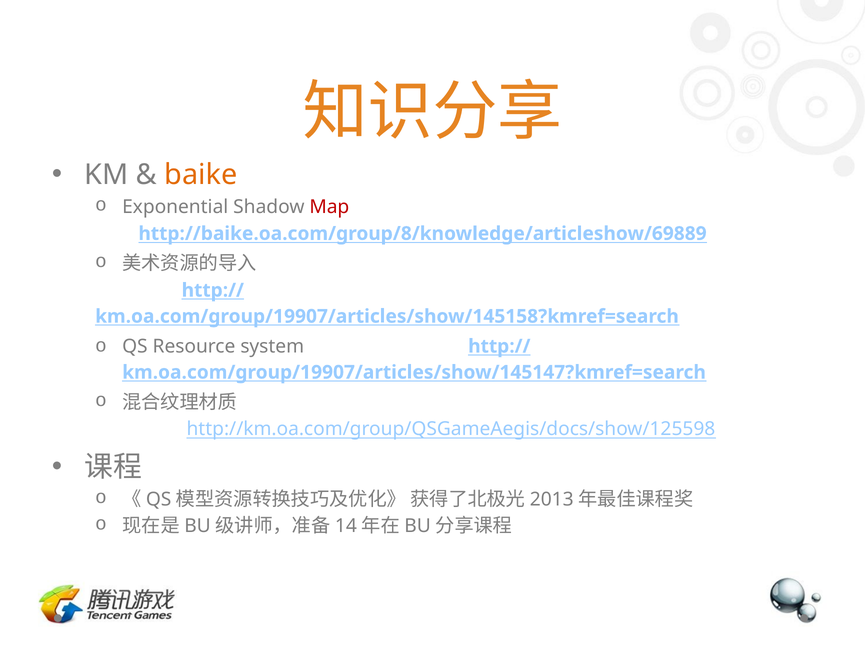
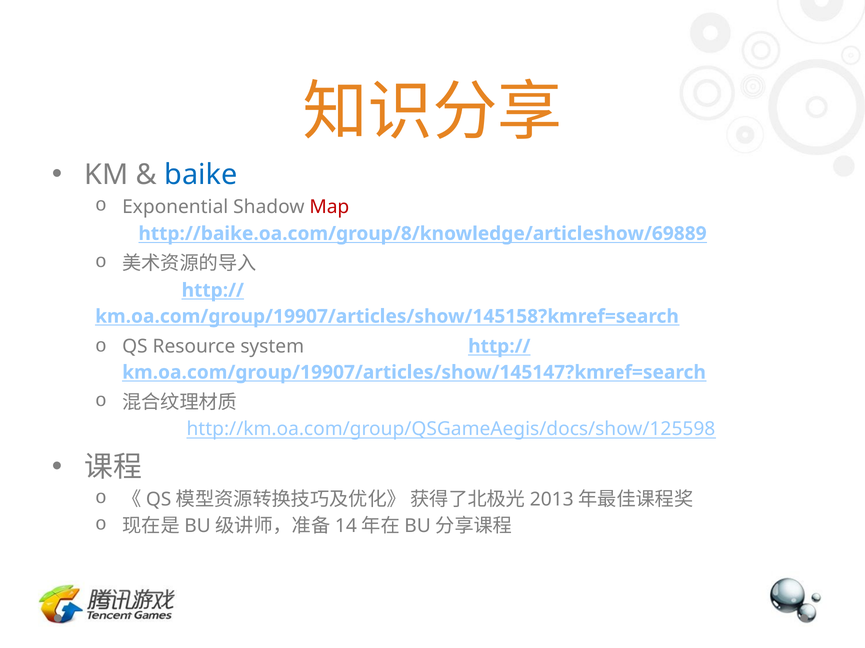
baike colour: orange -> blue
